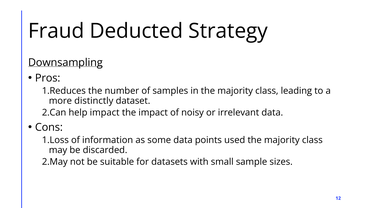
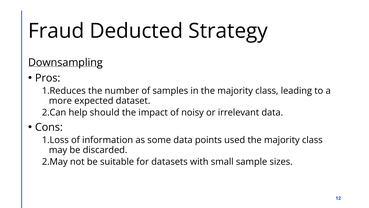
distinctly: distinctly -> expected
help impact: impact -> should
